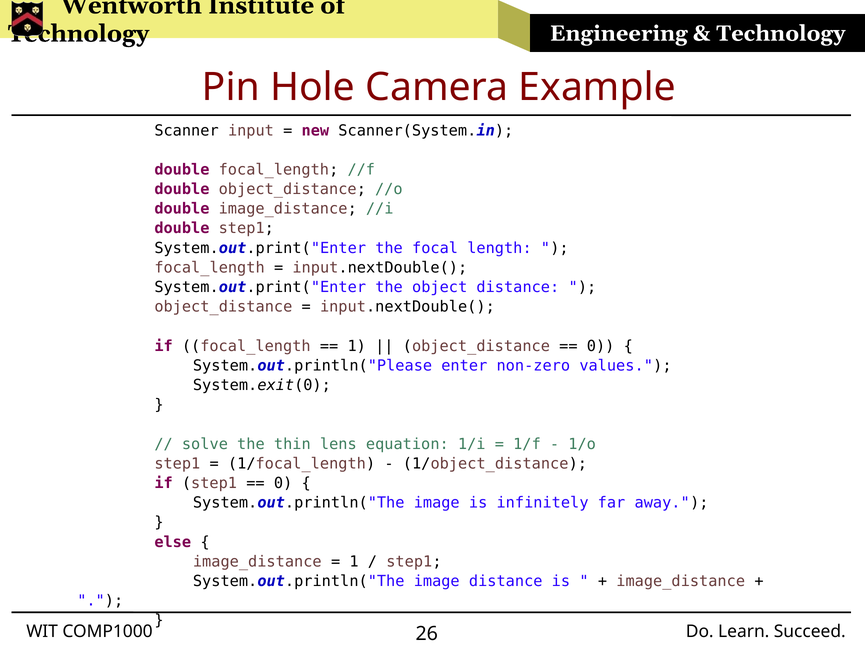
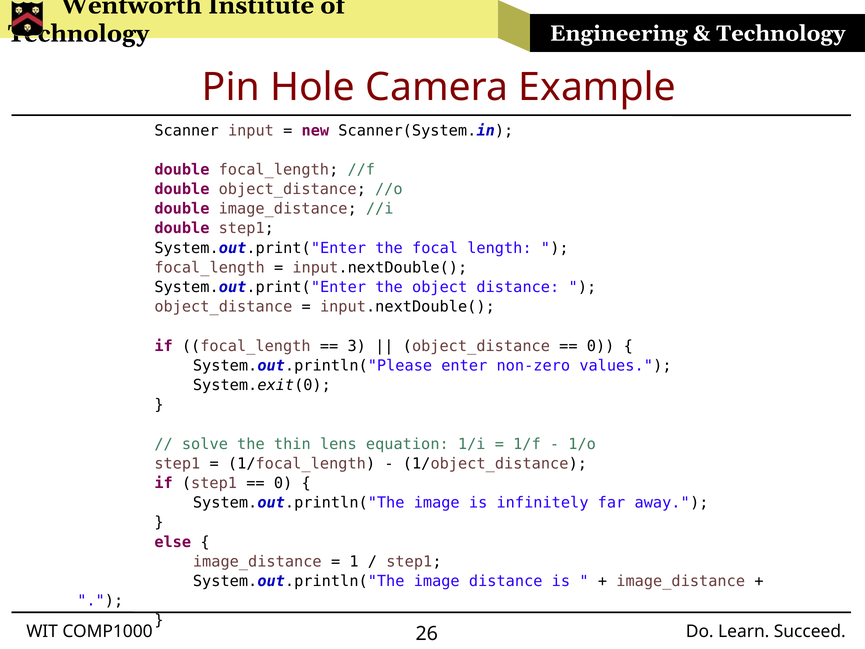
1 at (357, 346): 1 -> 3
